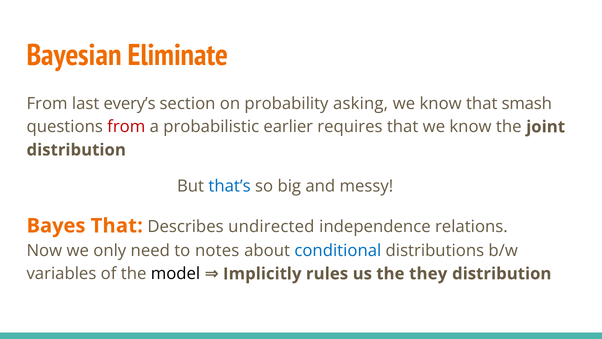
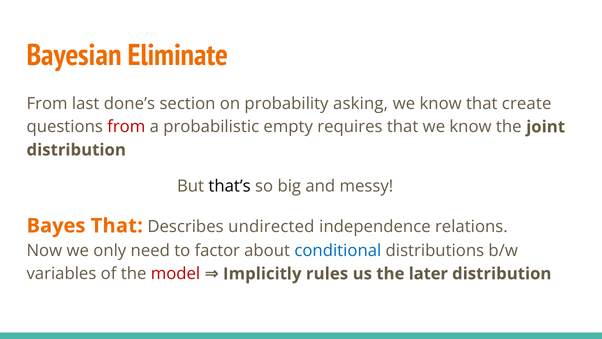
every’s: every’s -> done’s
smash: smash -> create
earlier: earlier -> empty
that’s colour: blue -> black
notes: notes -> factor
model colour: black -> red
they: they -> later
